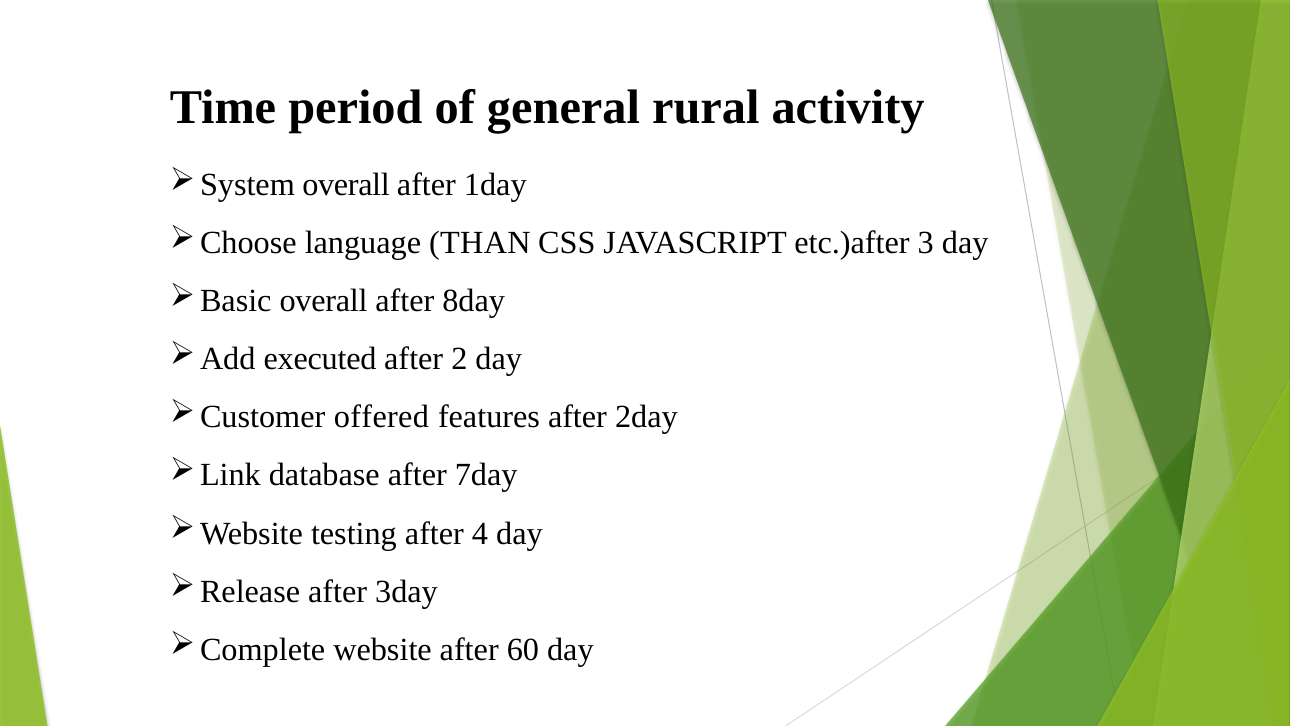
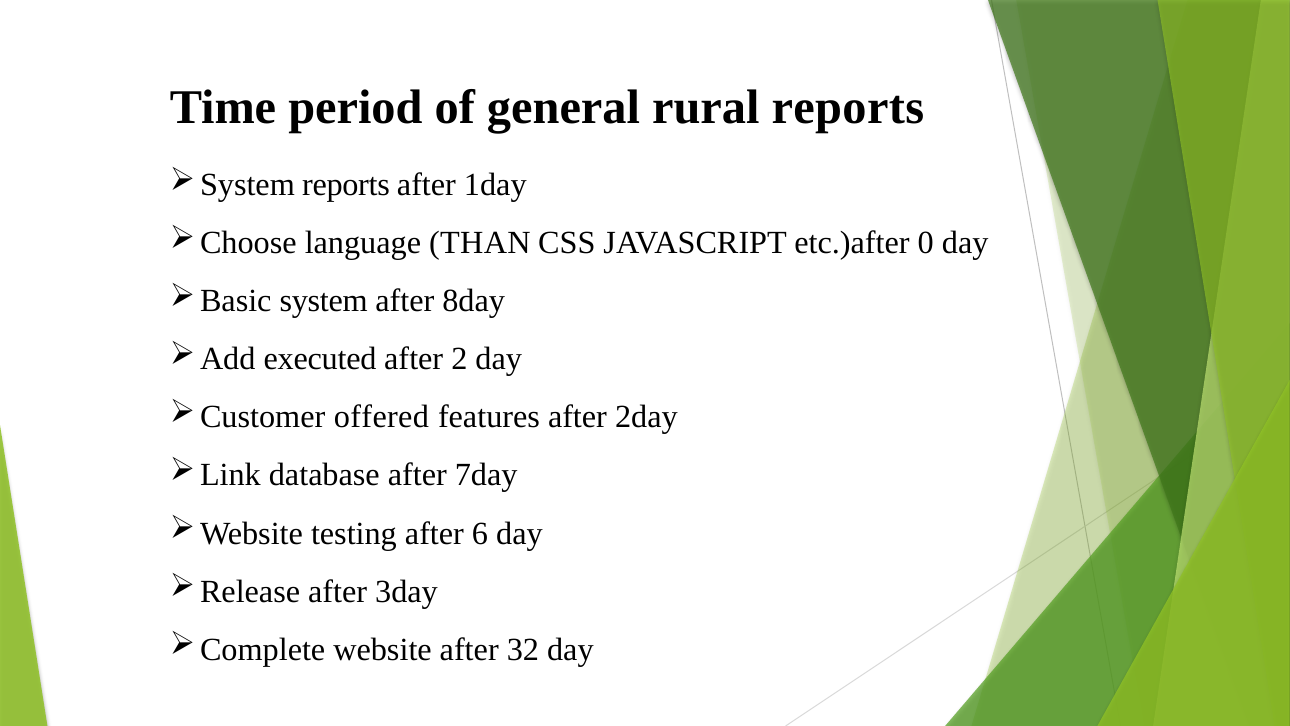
rural activity: activity -> reports
overall at (346, 185): overall -> reports
3: 3 -> 0
overall at (324, 301): overall -> system
4: 4 -> 6
60: 60 -> 32
